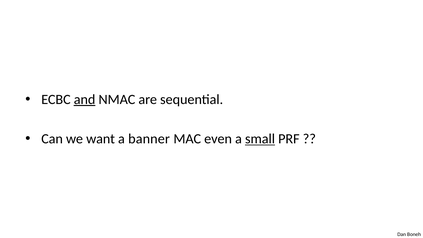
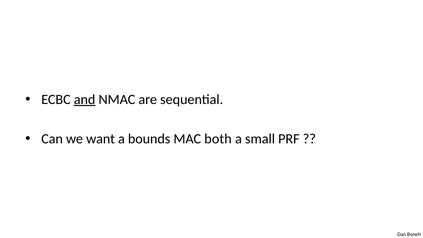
banner: banner -> bounds
even: even -> both
small underline: present -> none
